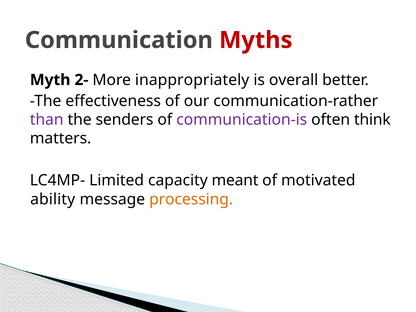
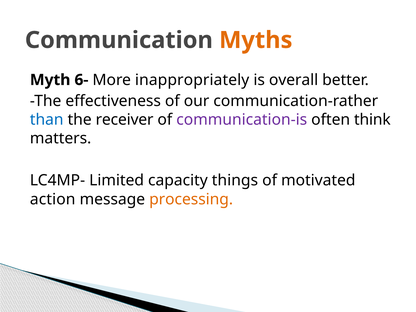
Myths colour: red -> orange
2-: 2- -> 6-
than colour: purple -> blue
senders: senders -> receiver
meant: meant -> things
ability: ability -> action
